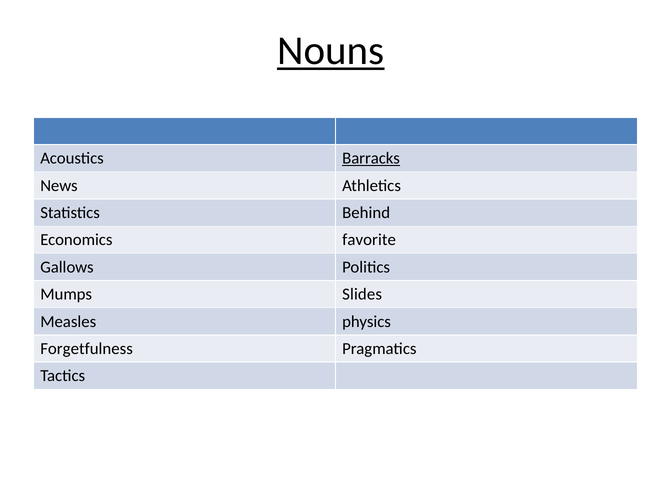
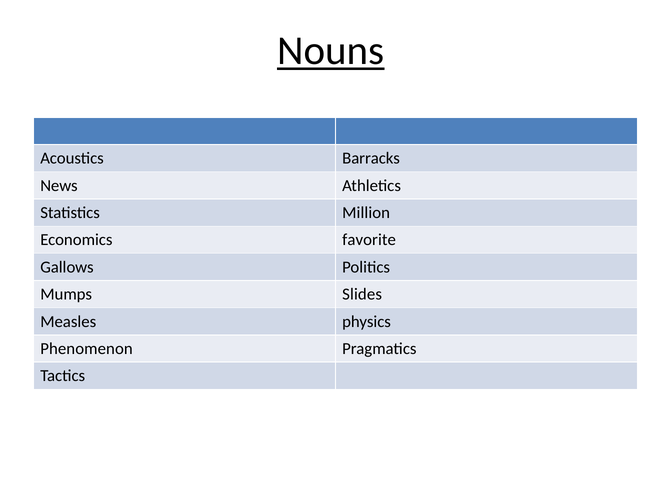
Barracks underline: present -> none
Behind: Behind -> Million
Forgetfulness: Forgetfulness -> Phenomenon
